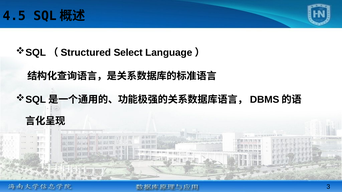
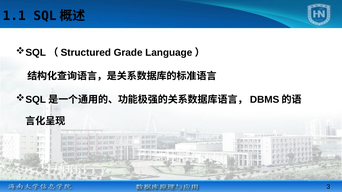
4.5: 4.5 -> 1.1
Select: Select -> Grade
